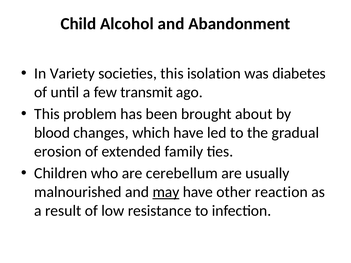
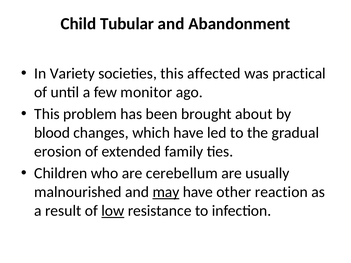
Alcohol: Alcohol -> Tubular
isolation: isolation -> affected
diabetes: diabetes -> practical
transmit: transmit -> monitor
low underline: none -> present
